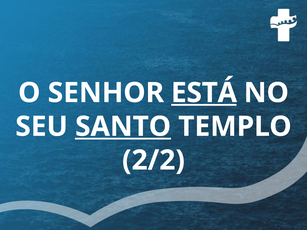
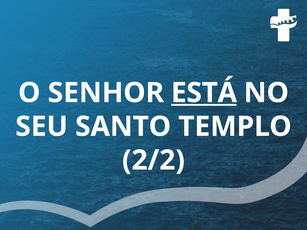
SANTO underline: present -> none
